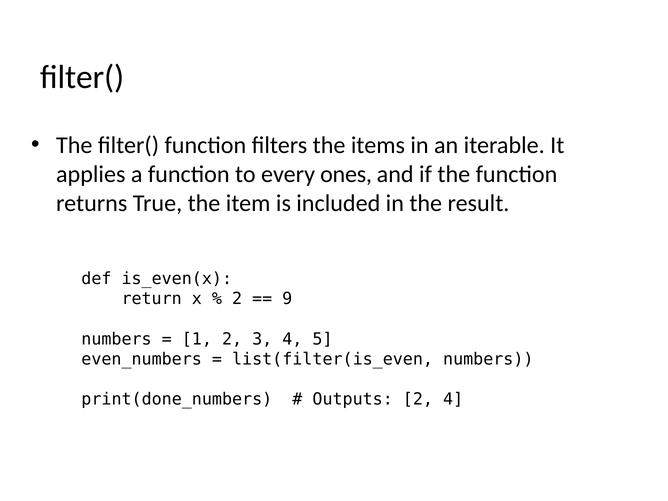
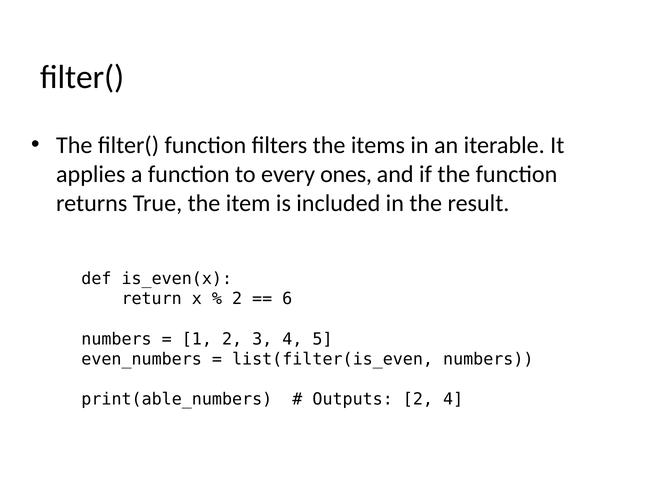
9: 9 -> 6
print(done_numbers: print(done_numbers -> print(able_numbers
